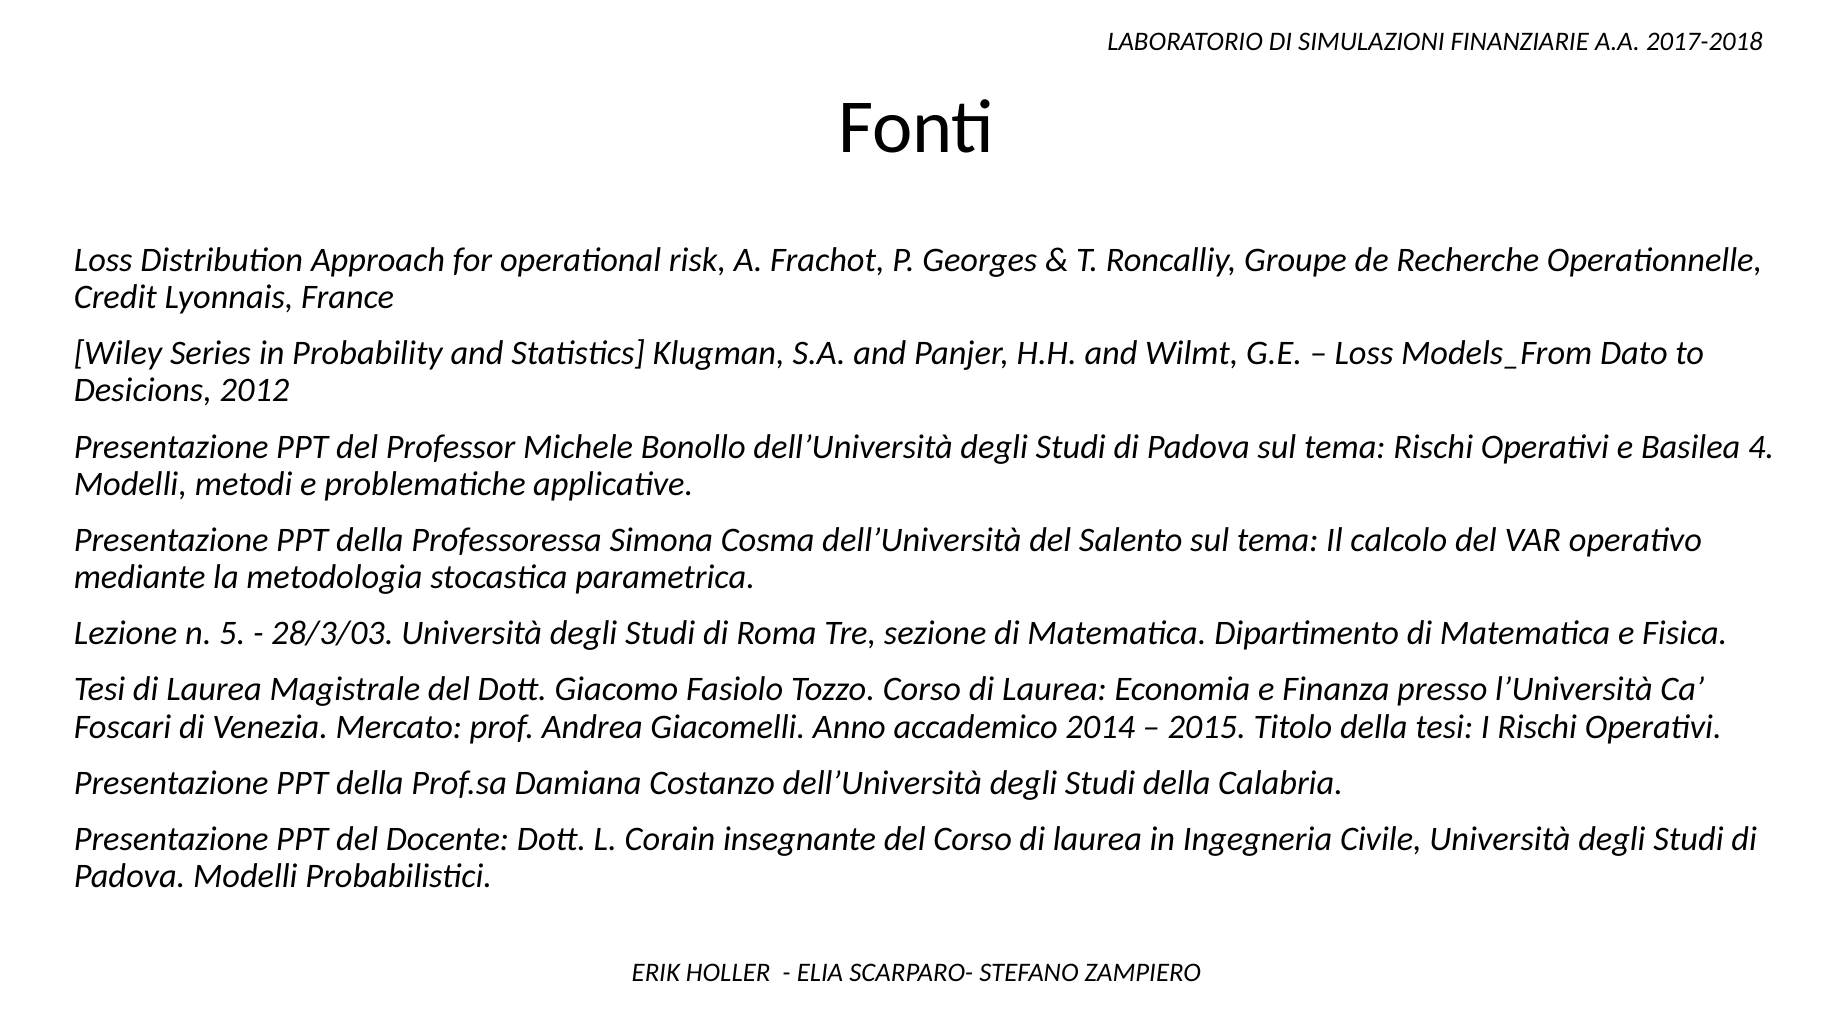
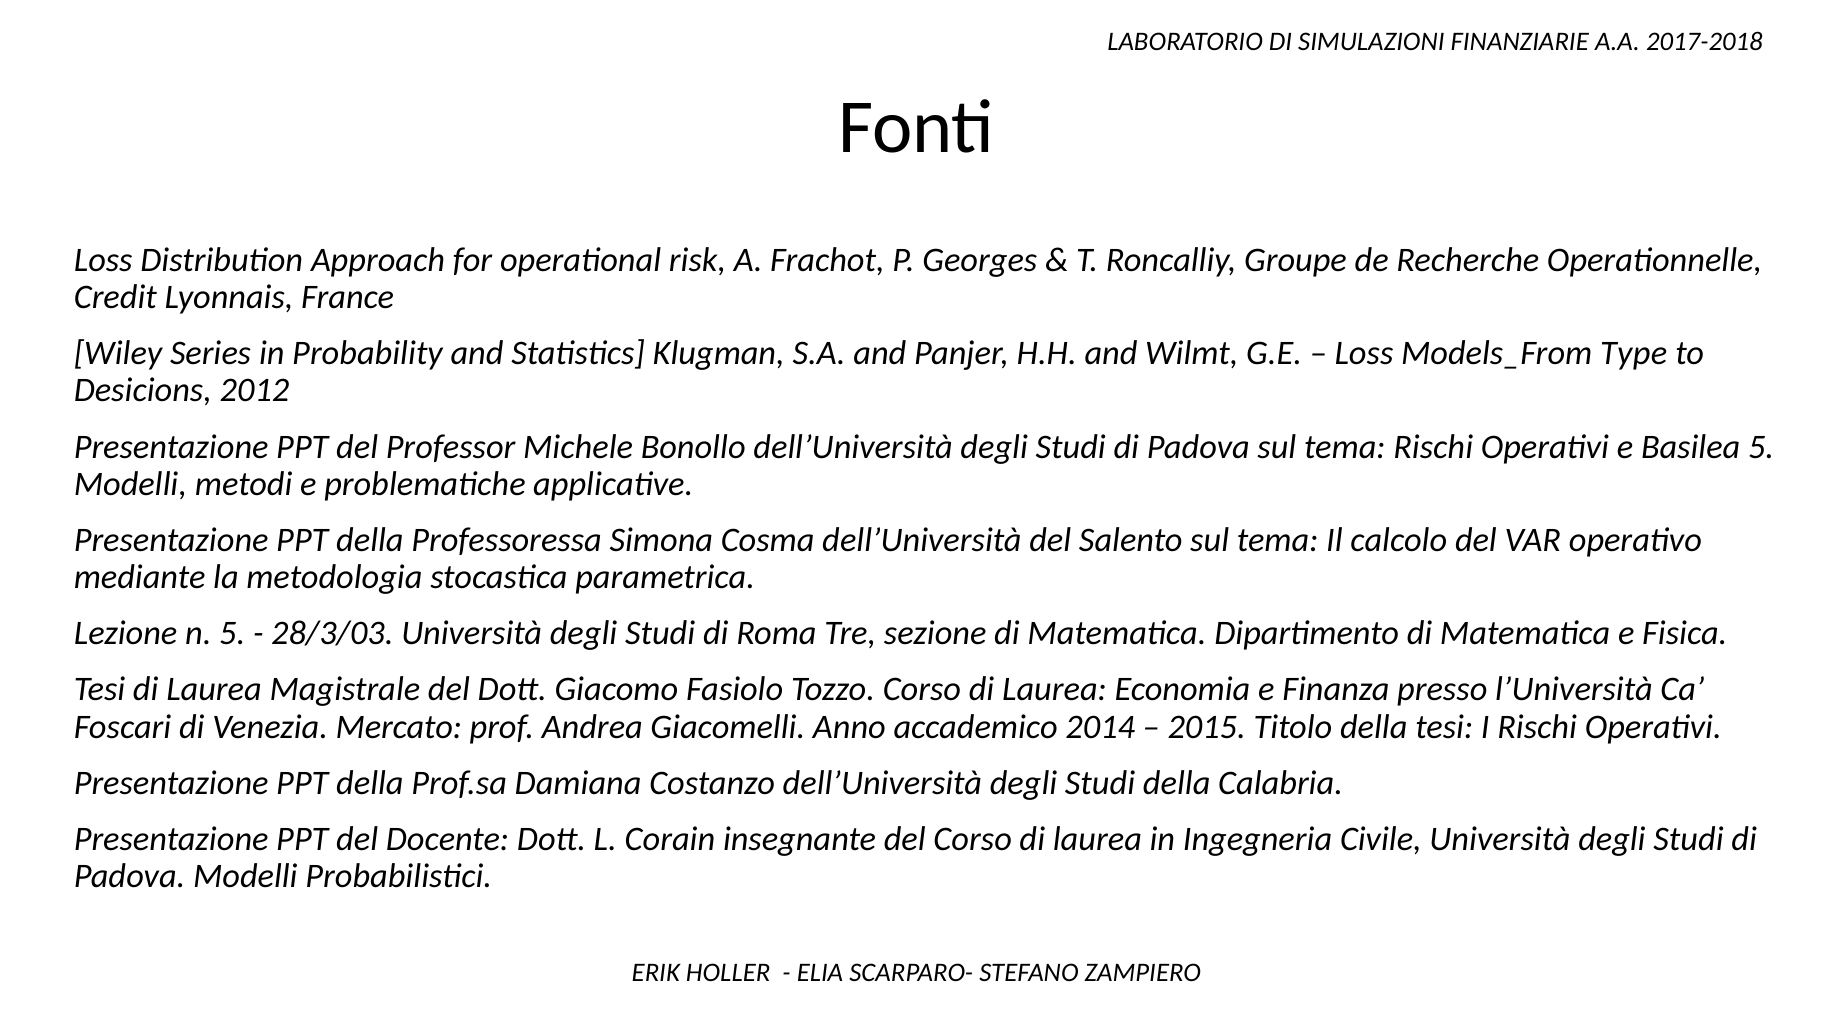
Dato: Dato -> Type
Basilea 4: 4 -> 5
